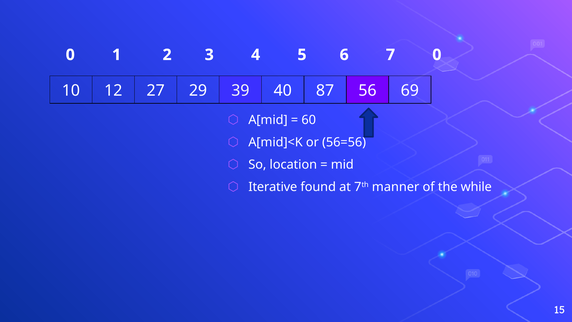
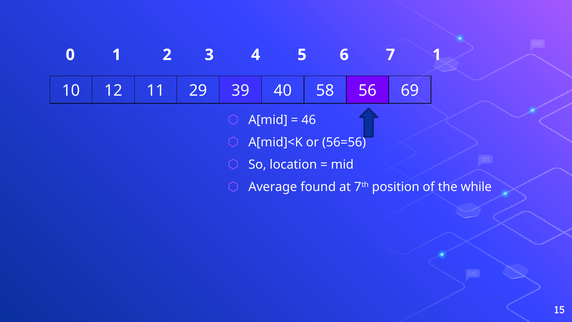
7 0: 0 -> 1
27: 27 -> 11
87: 87 -> 58
60: 60 -> 46
Iterative: Iterative -> Average
manner: manner -> position
